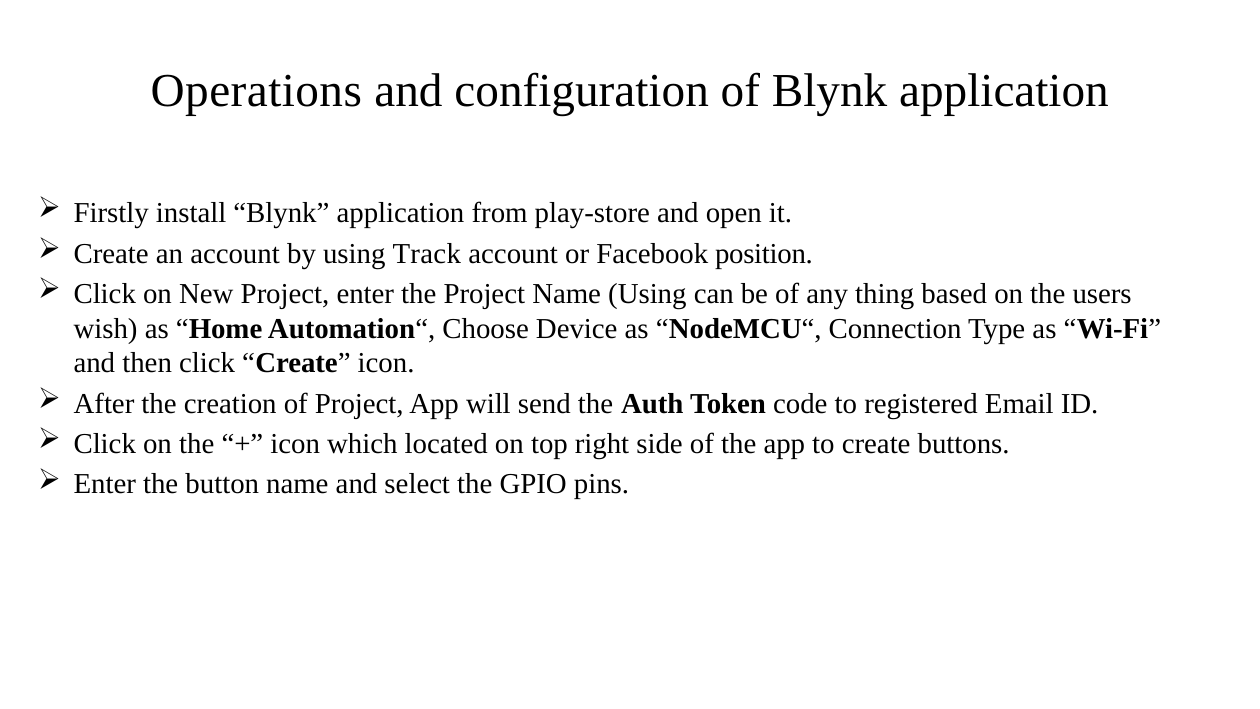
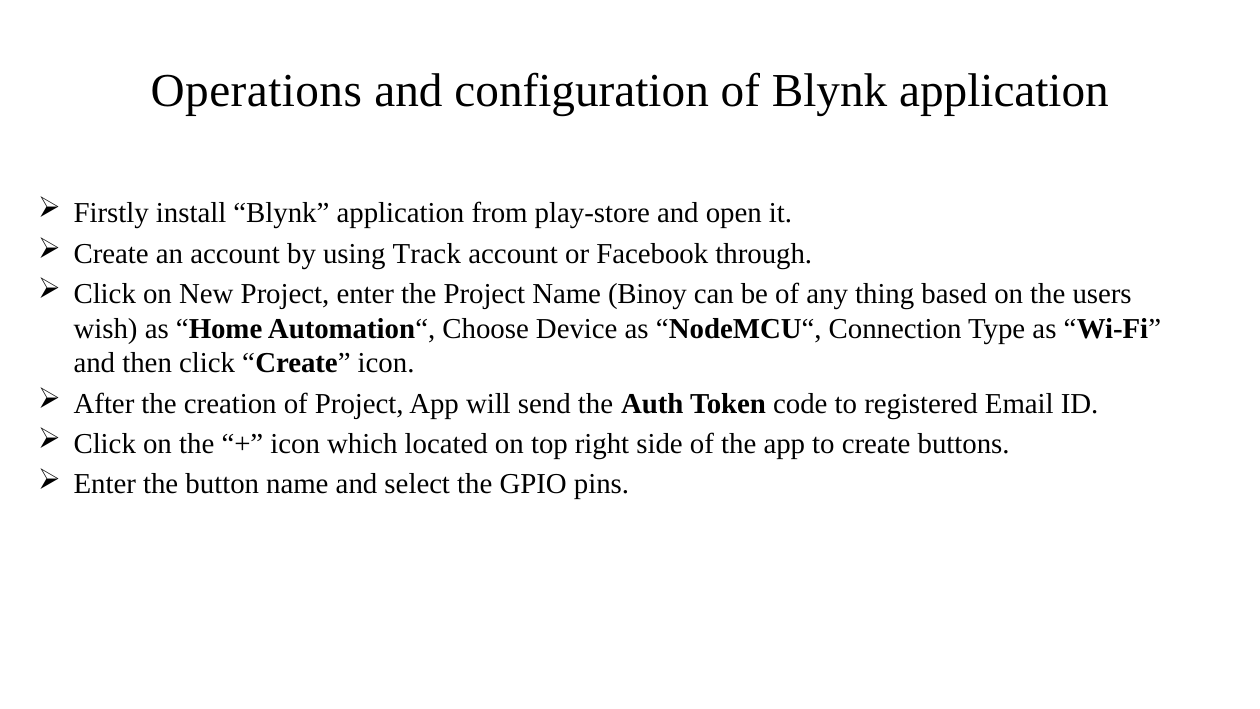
position: position -> through
Name Using: Using -> Binoy
